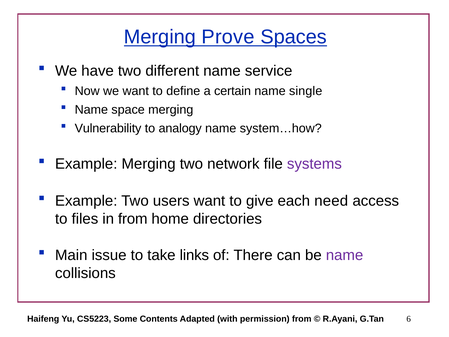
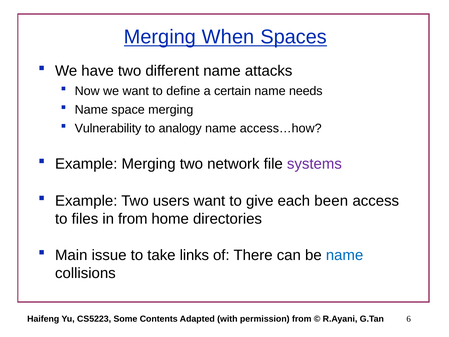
Prove: Prove -> When
service: service -> attacks
single: single -> needs
system…how: system…how -> access…how
need: need -> been
name at (345, 255) colour: purple -> blue
